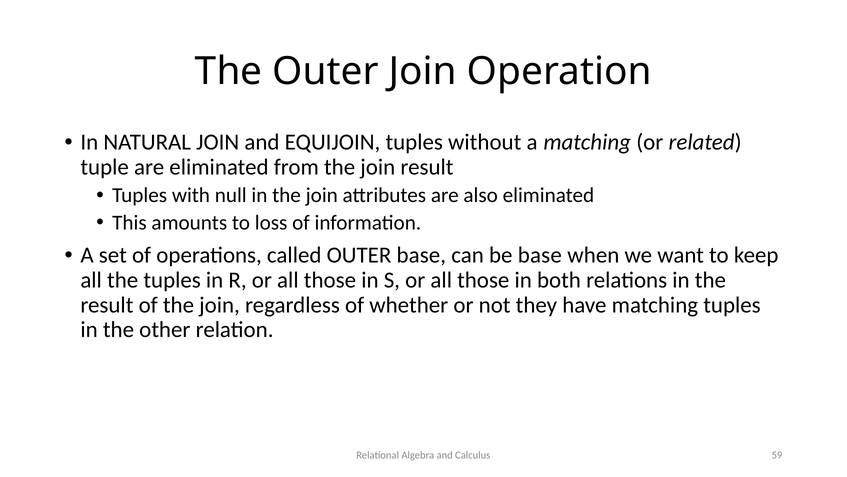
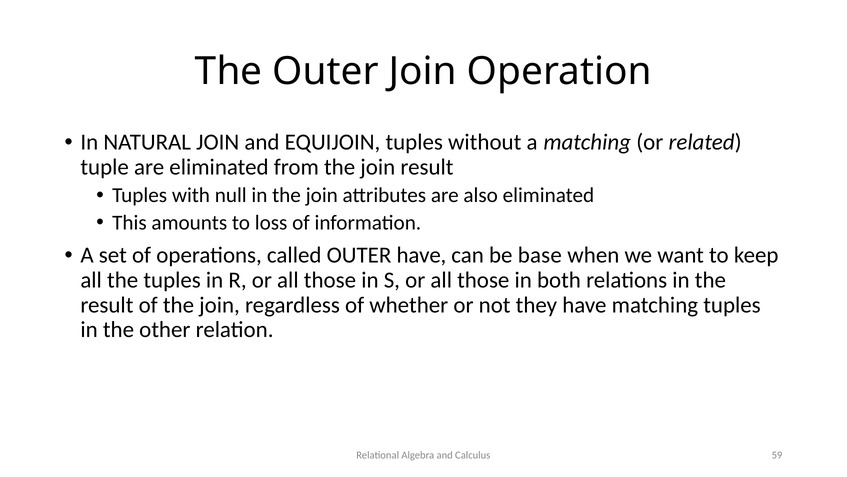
OUTER base: base -> have
